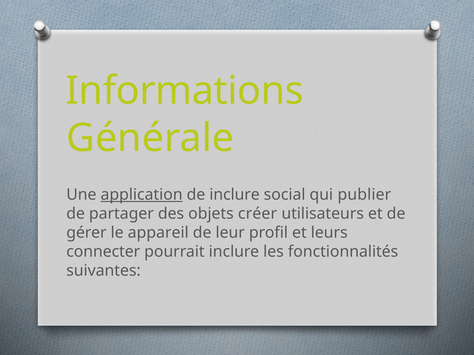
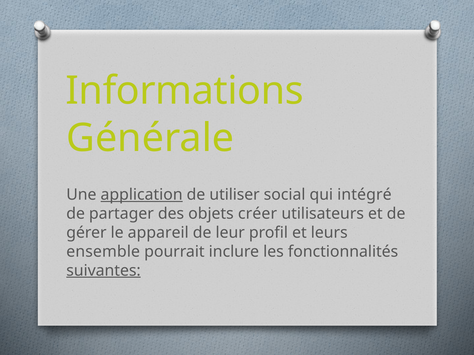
de inclure: inclure -> utiliser
publier: publier -> intégré
connecter: connecter -> ensemble
suivantes underline: none -> present
